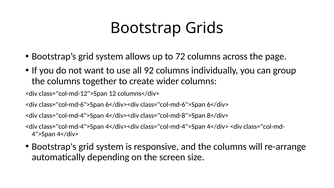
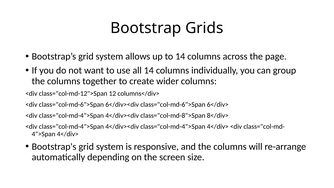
to 72: 72 -> 14
all 92: 92 -> 14
